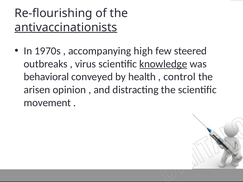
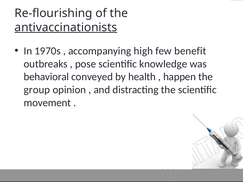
steered: steered -> benefit
virus: virus -> pose
knowledge underline: present -> none
control: control -> happen
arisen: arisen -> group
